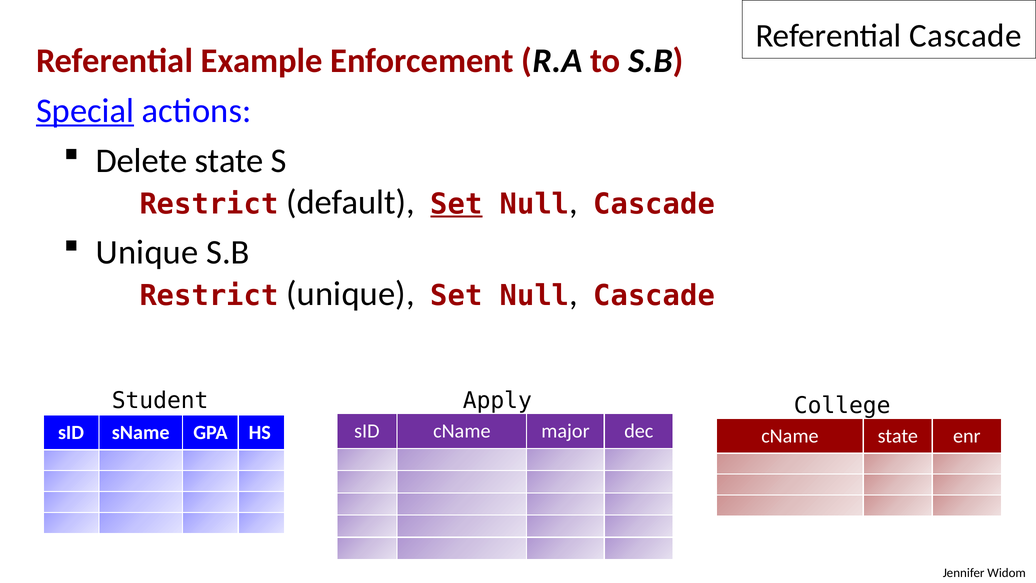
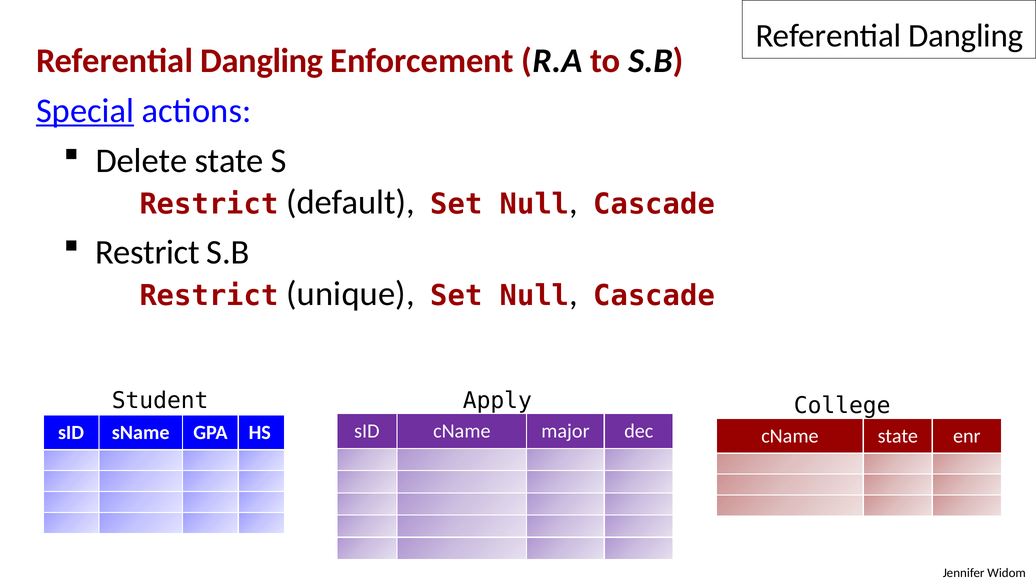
Cascade at (965, 36): Cascade -> Dangling
Example at (262, 61): Example -> Dangling
Set at (456, 204) underline: present -> none
Unique at (147, 252): Unique -> Restrict
